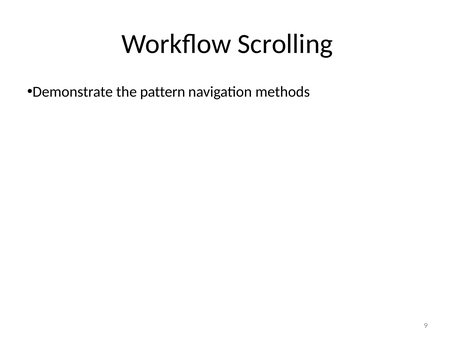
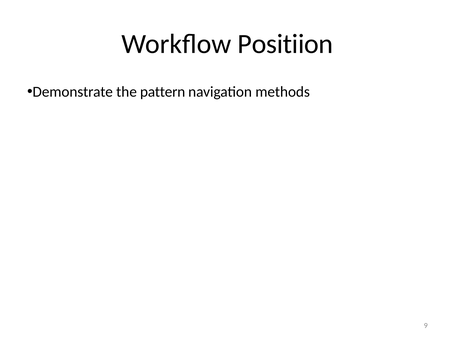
Scrolling: Scrolling -> Positiion
